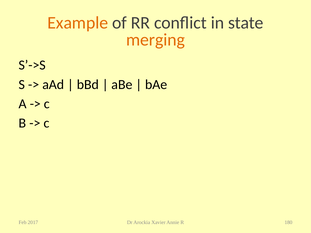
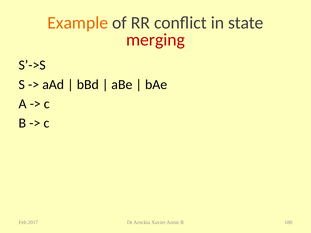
merging colour: orange -> red
